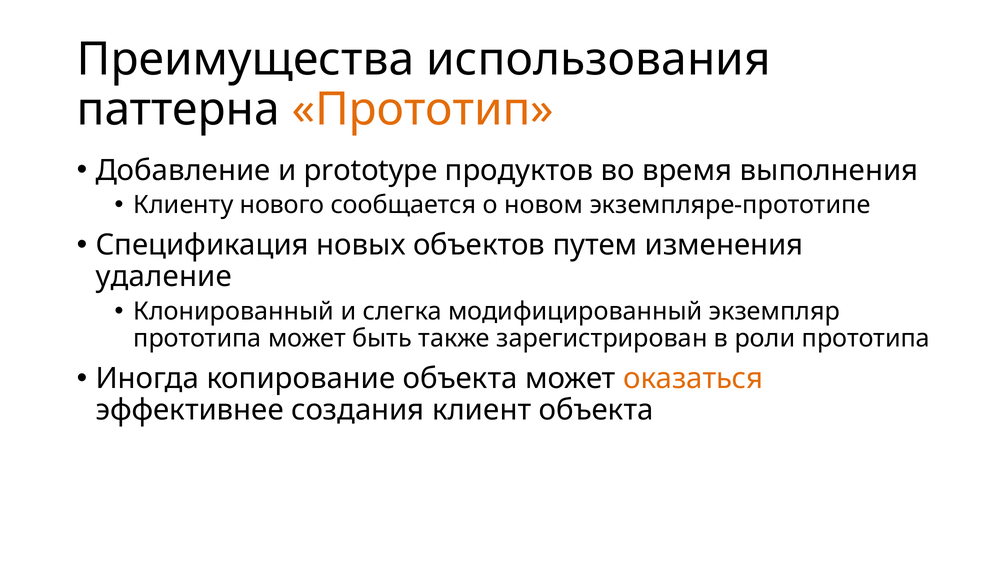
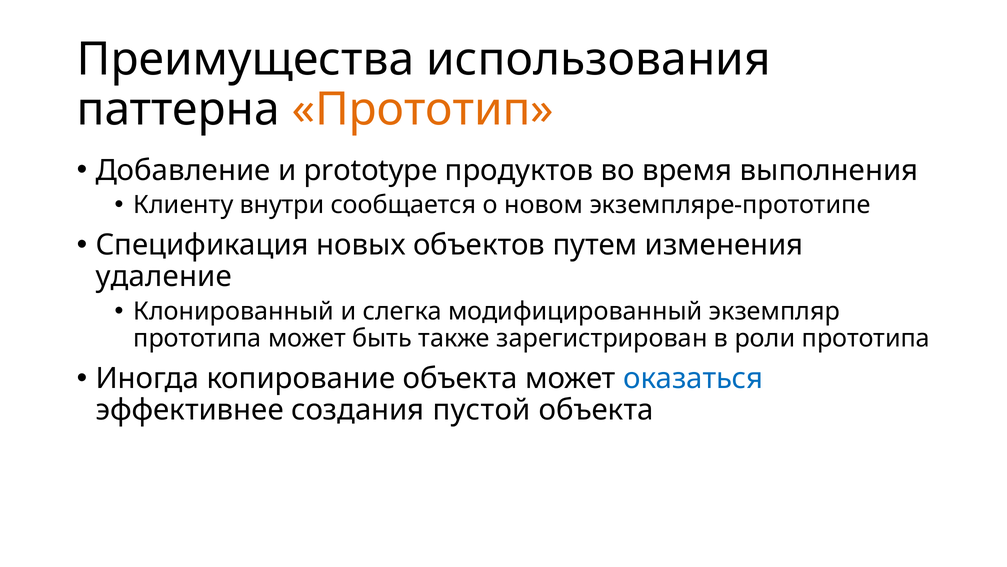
нового: нового -> внутри
оказаться colour: orange -> blue
клиент: клиент -> пустой
